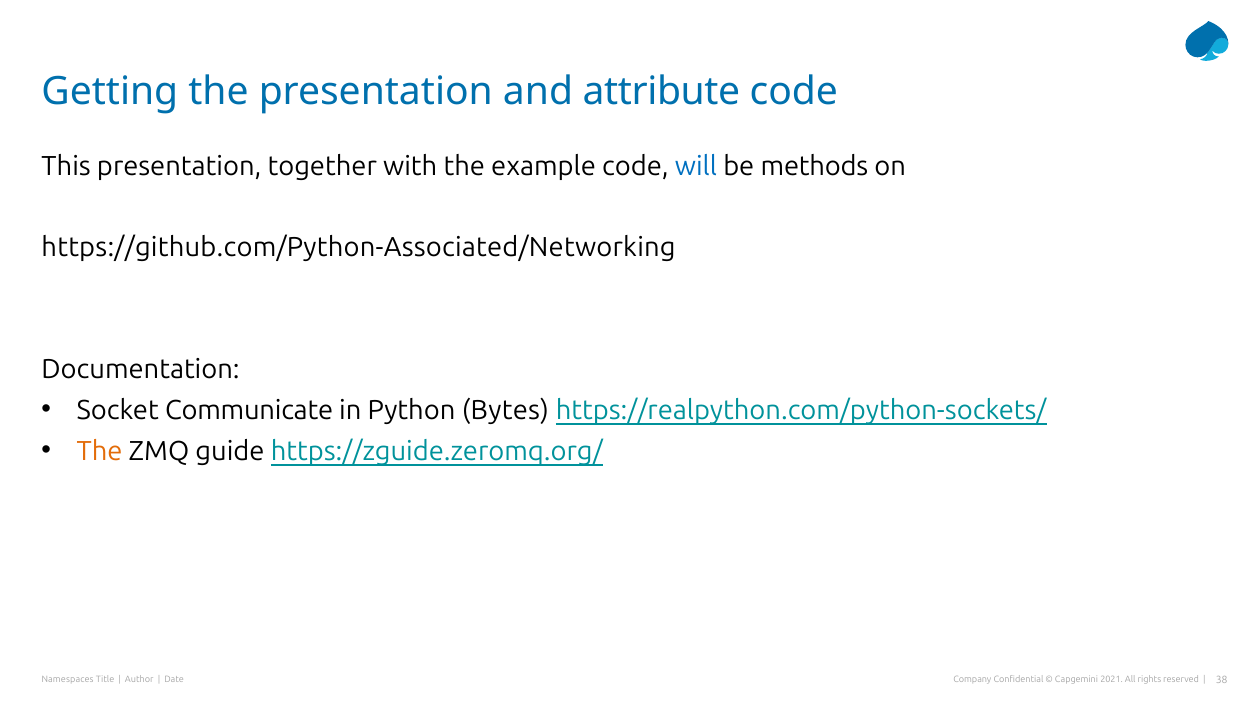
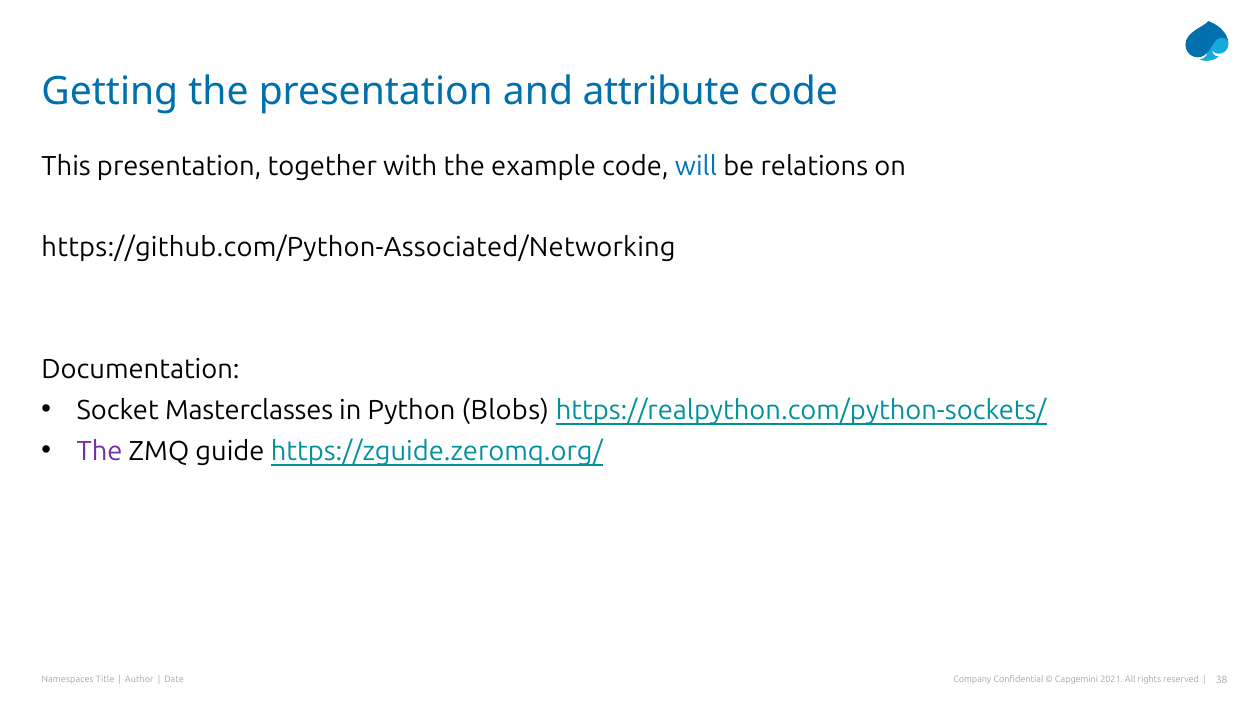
methods: methods -> relations
Communicate: Communicate -> Masterclasses
Bytes: Bytes -> Blobs
The at (100, 451) colour: orange -> purple
